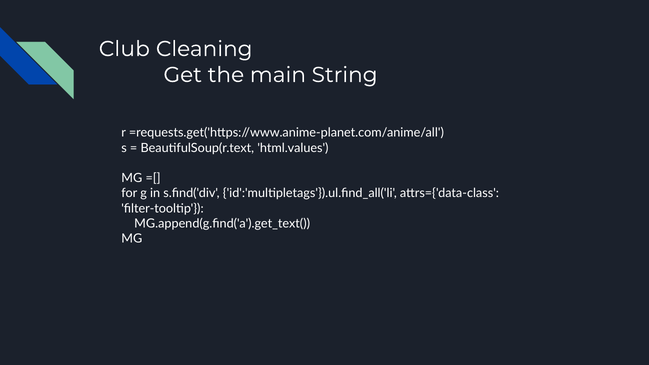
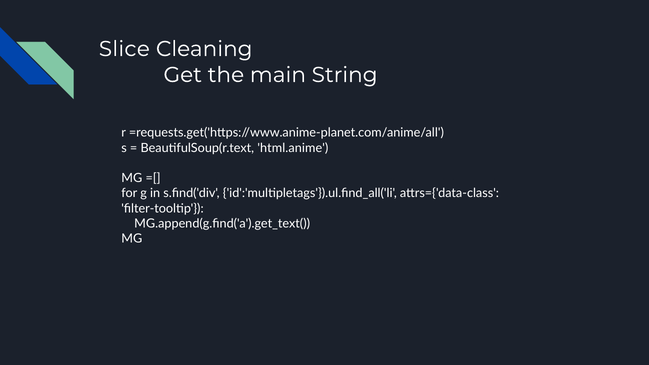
Club: Club -> Slice
html.values: html.values -> html.anime
